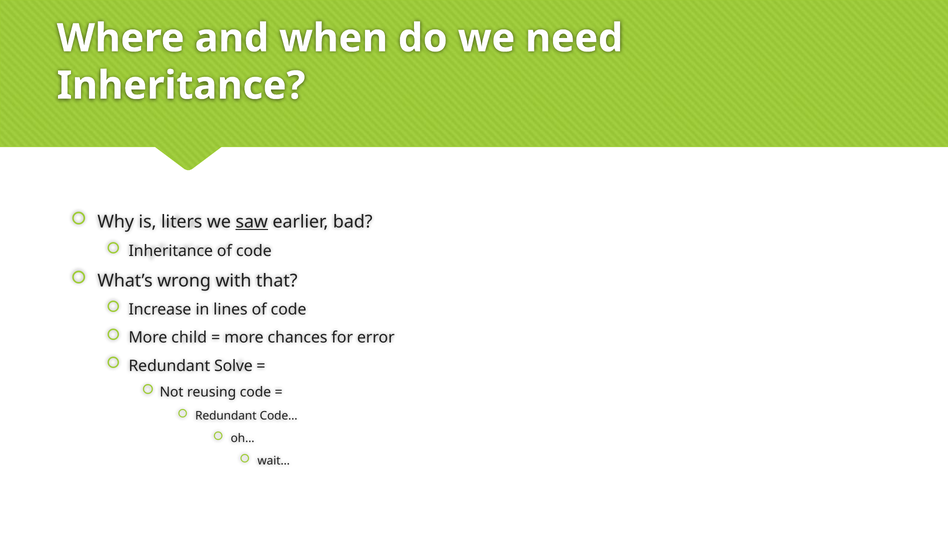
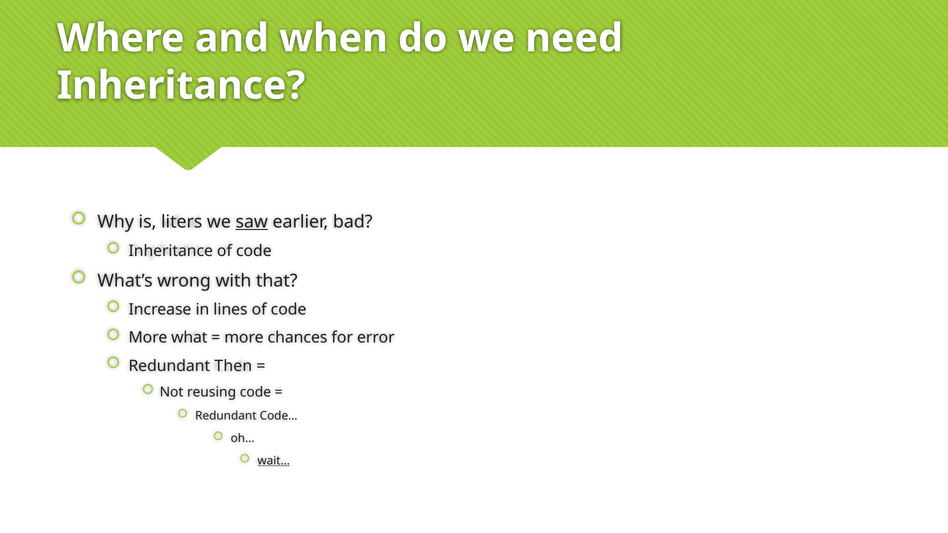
child: child -> what
Solve: Solve -> Then
wait… underline: none -> present
